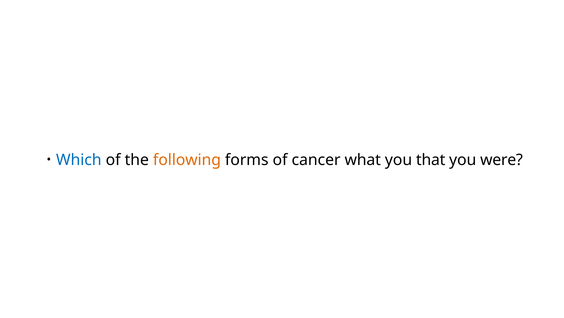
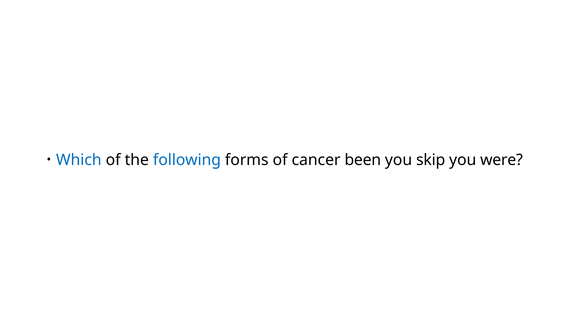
following colour: orange -> blue
what: what -> been
that: that -> skip
